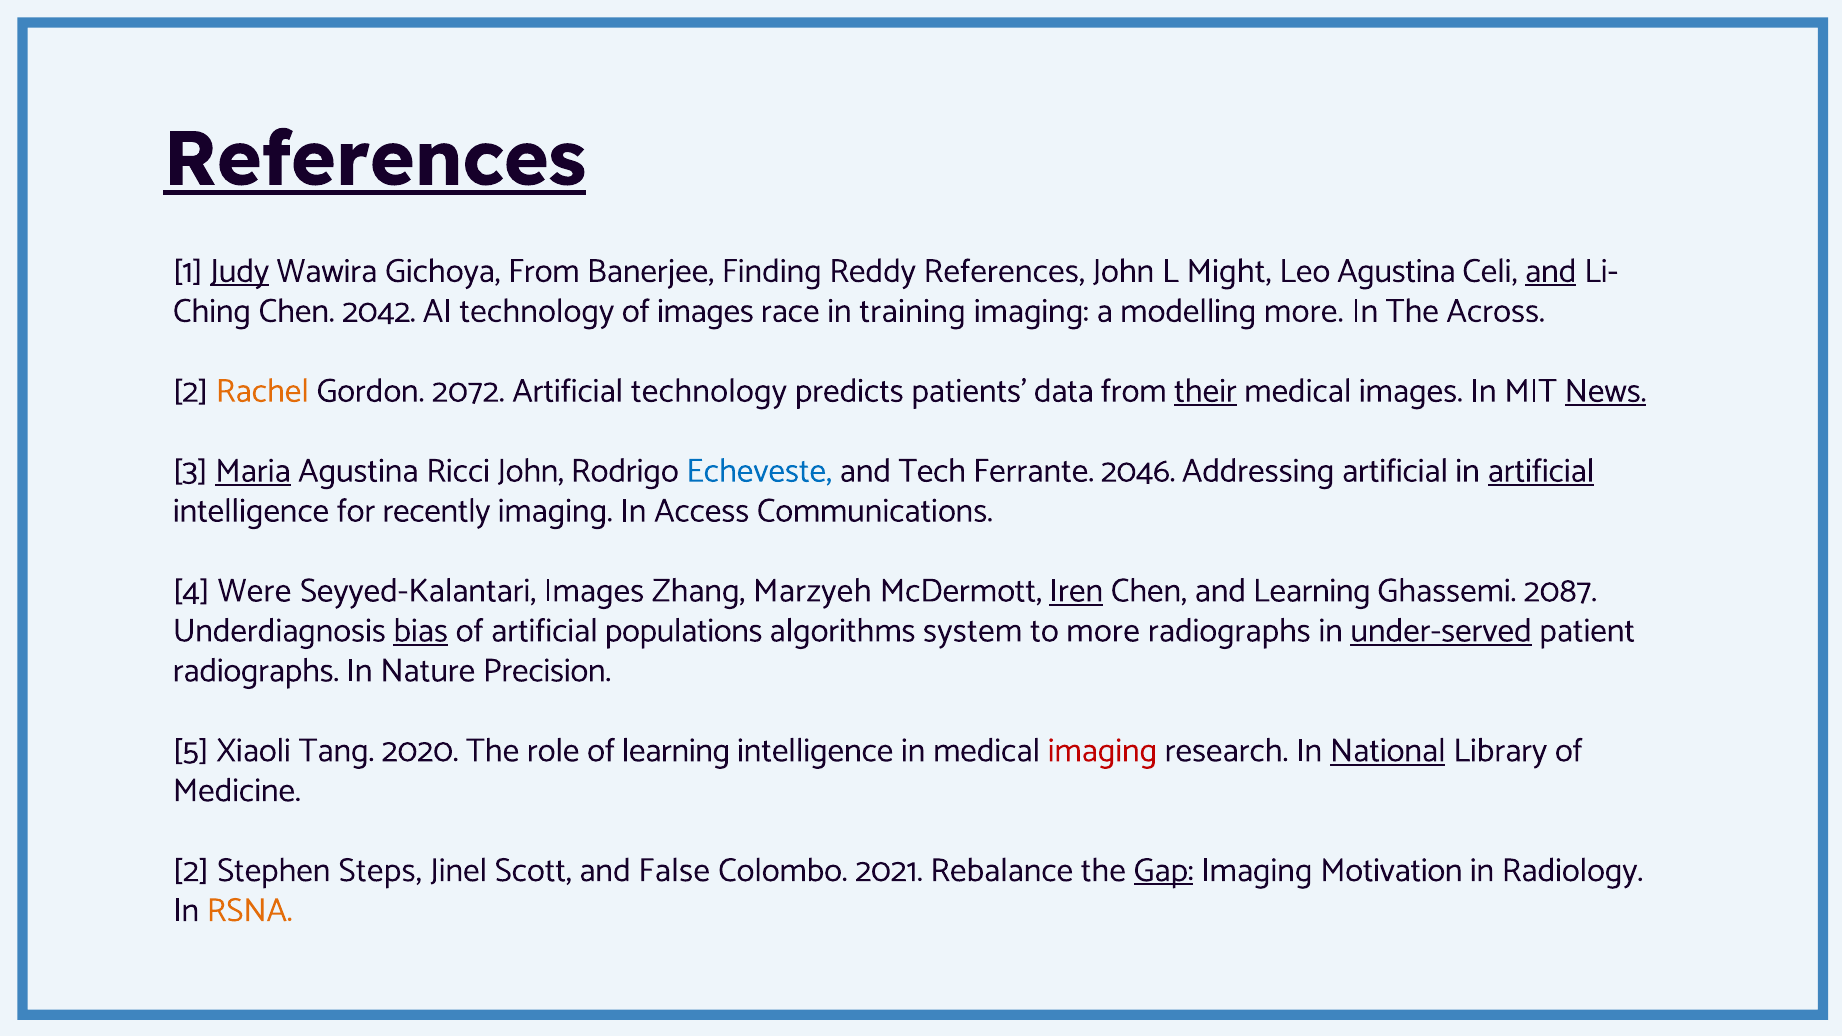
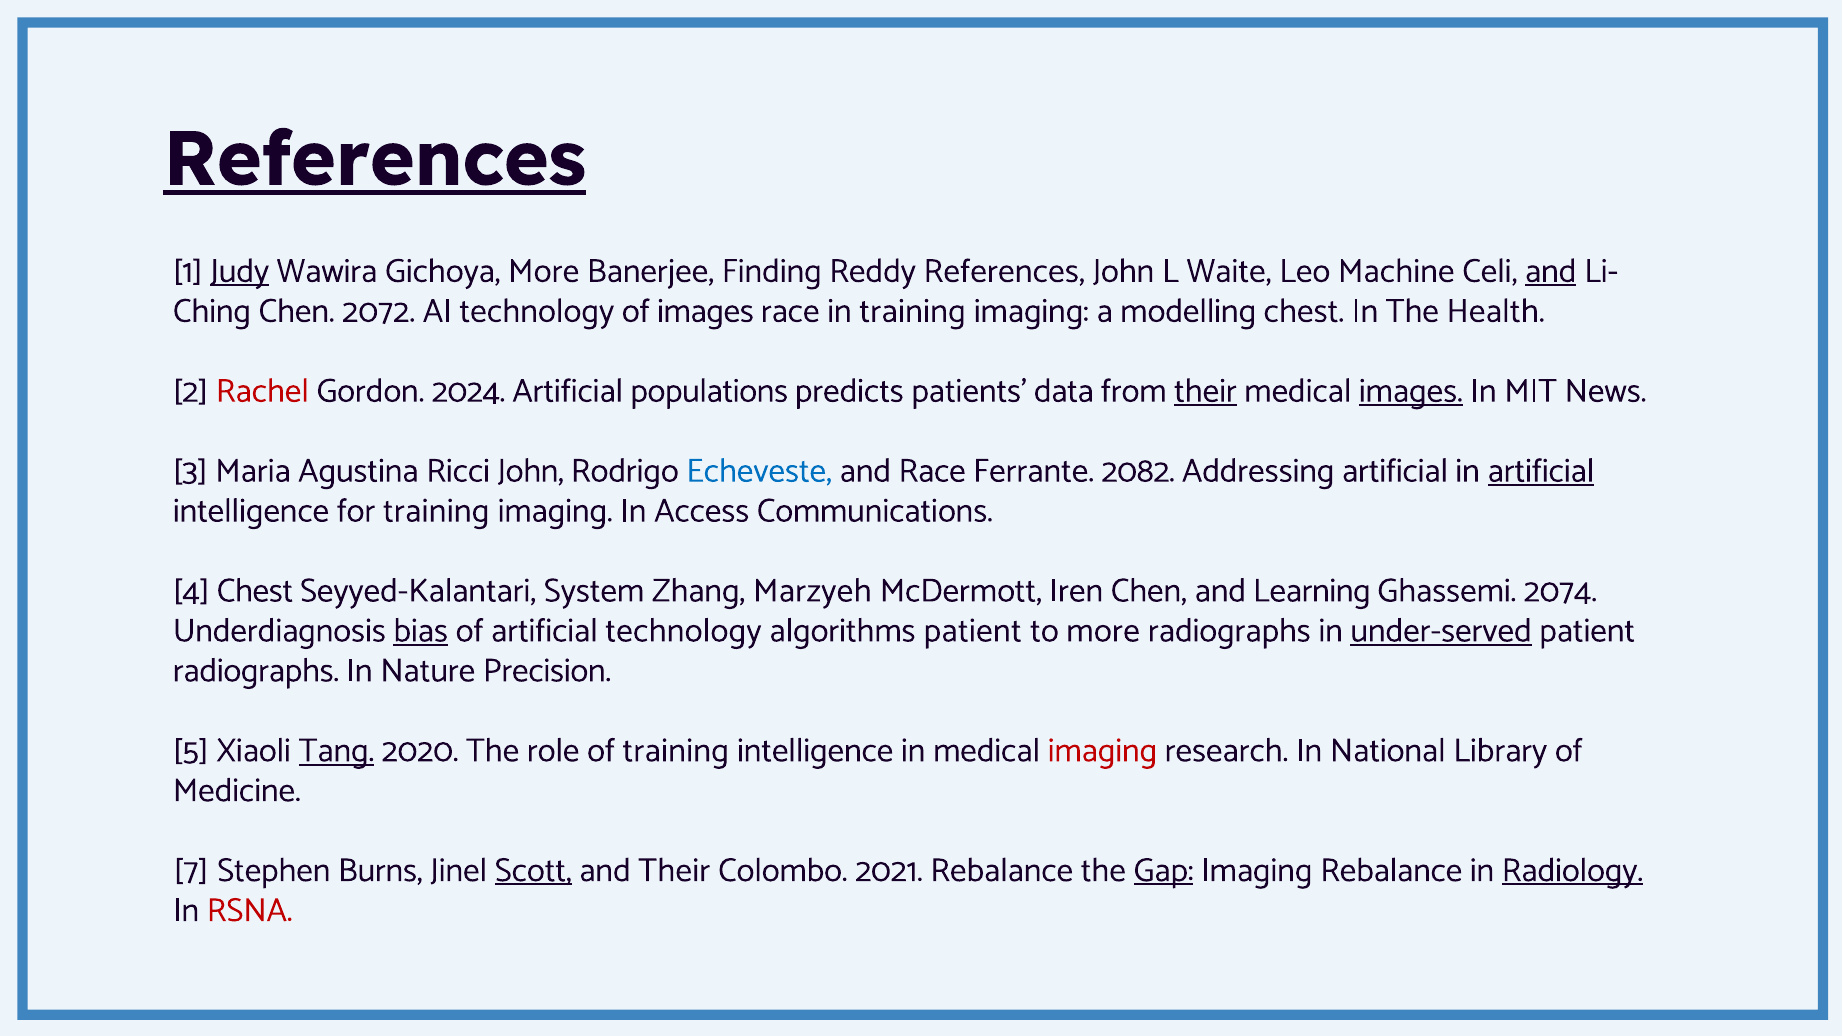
Gichoya From: From -> More
Might: Might -> Waite
Leo Agustina: Agustina -> Machine
2042: 2042 -> 2072
modelling more: more -> chest
Across: Across -> Health
Rachel colour: orange -> red
2072: 2072 -> 2024
Artificial technology: technology -> populations
images at (1411, 391) underline: none -> present
News underline: present -> none
Maria underline: present -> none
and Tech: Tech -> Race
2046: 2046 -> 2082
for recently: recently -> training
4 Were: Were -> Chest
Seyyed-Kalantari Images: Images -> System
Iren underline: present -> none
2087: 2087 -> 2074
artificial populations: populations -> technology
algorithms system: system -> patient
Tang underline: none -> present
of learning: learning -> training
National underline: present -> none
2 at (191, 870): 2 -> 7
Steps: Steps -> Burns
Scott underline: none -> present
and False: False -> Their
Imaging Motivation: Motivation -> Rebalance
Radiology underline: none -> present
RSNA colour: orange -> red
